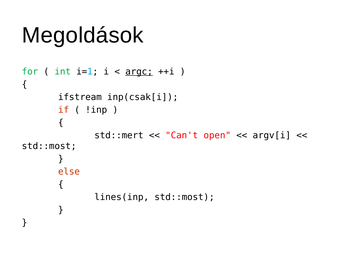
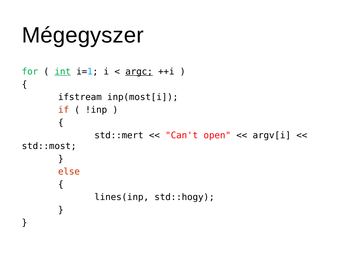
Megoldások: Megoldások -> Mégegyszer
int underline: none -> present
inp(csak[i: inp(csak[i -> inp(most[i
lines(inp std::most: std::most -> std::hogy
